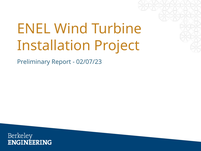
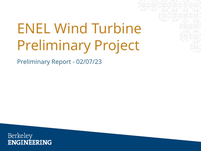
Installation at (54, 45): Installation -> Preliminary
